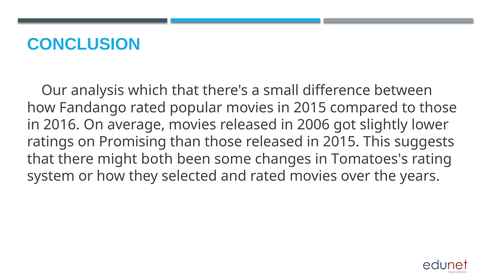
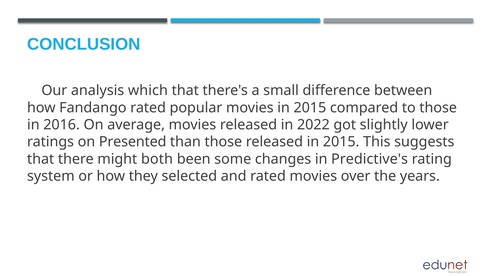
2006: 2006 -> 2022
Promising: Promising -> Presented
Tomatoes's: Tomatoes's -> Predictive's
